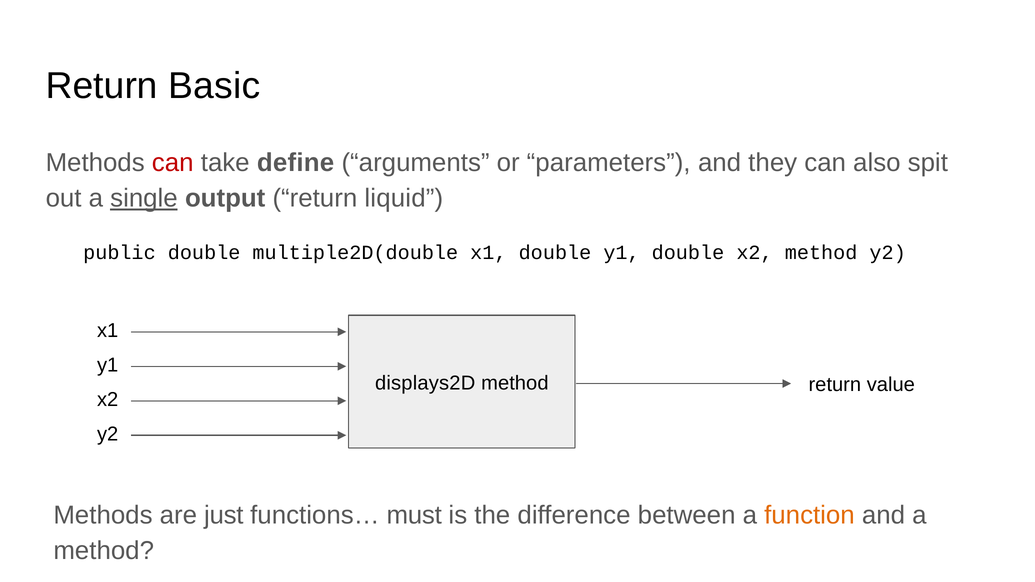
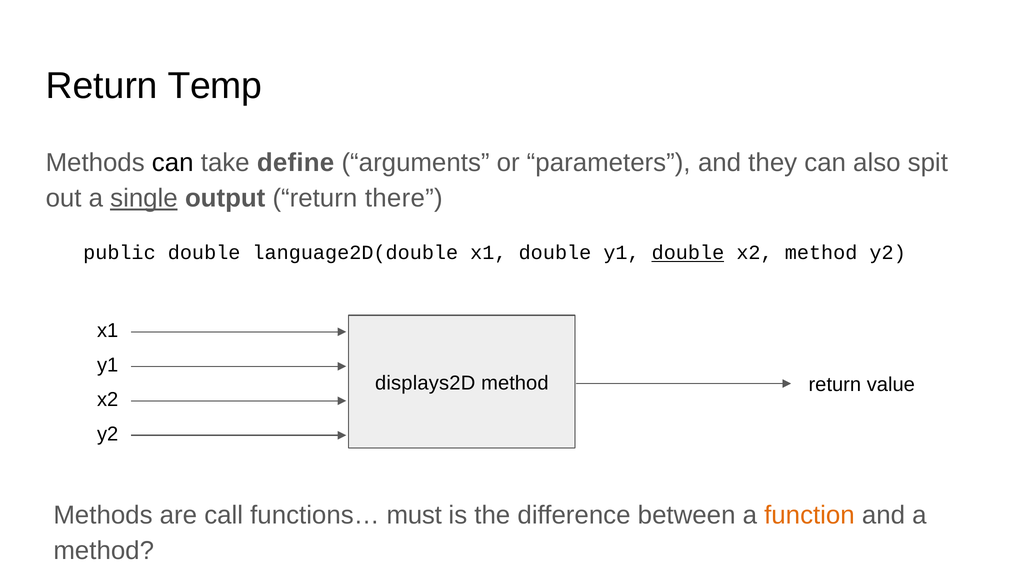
Basic: Basic -> Temp
can at (173, 163) colour: red -> black
liquid: liquid -> there
multiple2D(double: multiple2D(double -> language2D(double
double at (688, 253) underline: none -> present
just: just -> call
